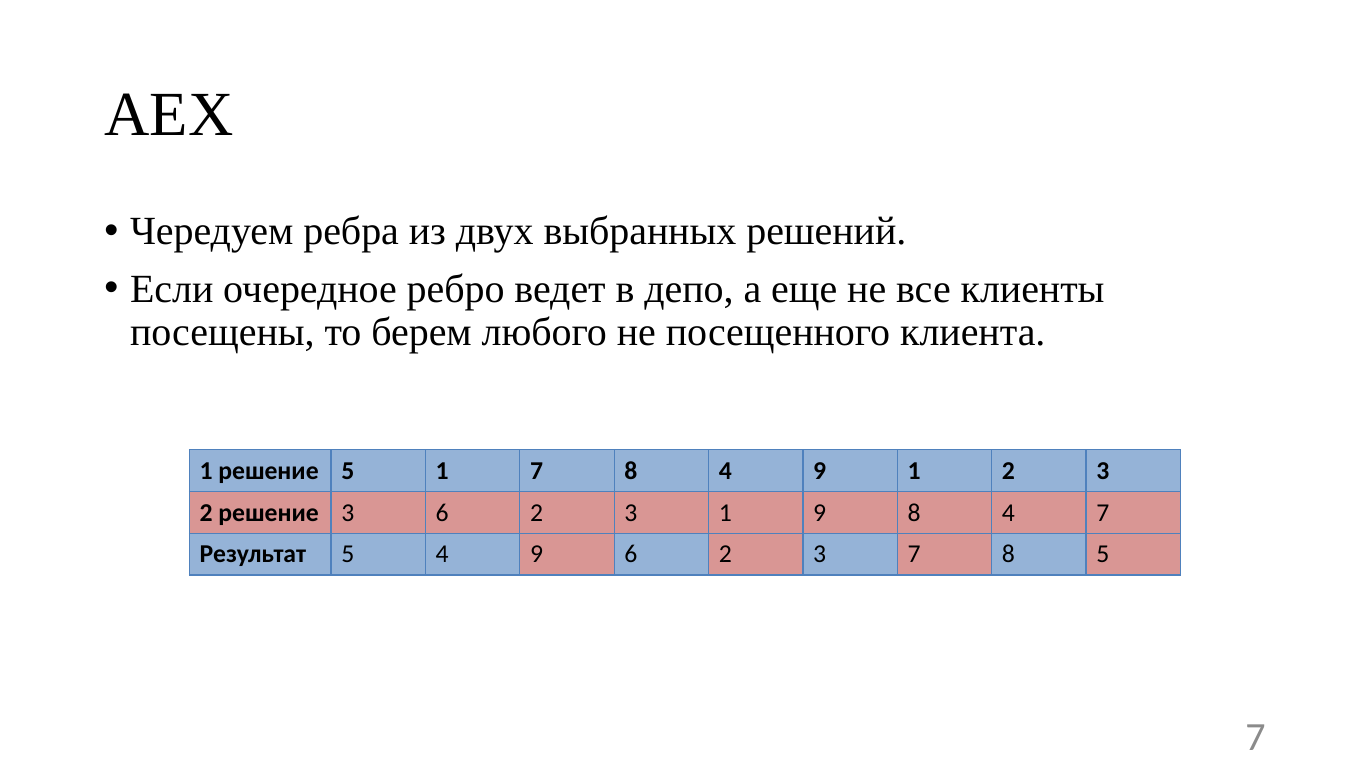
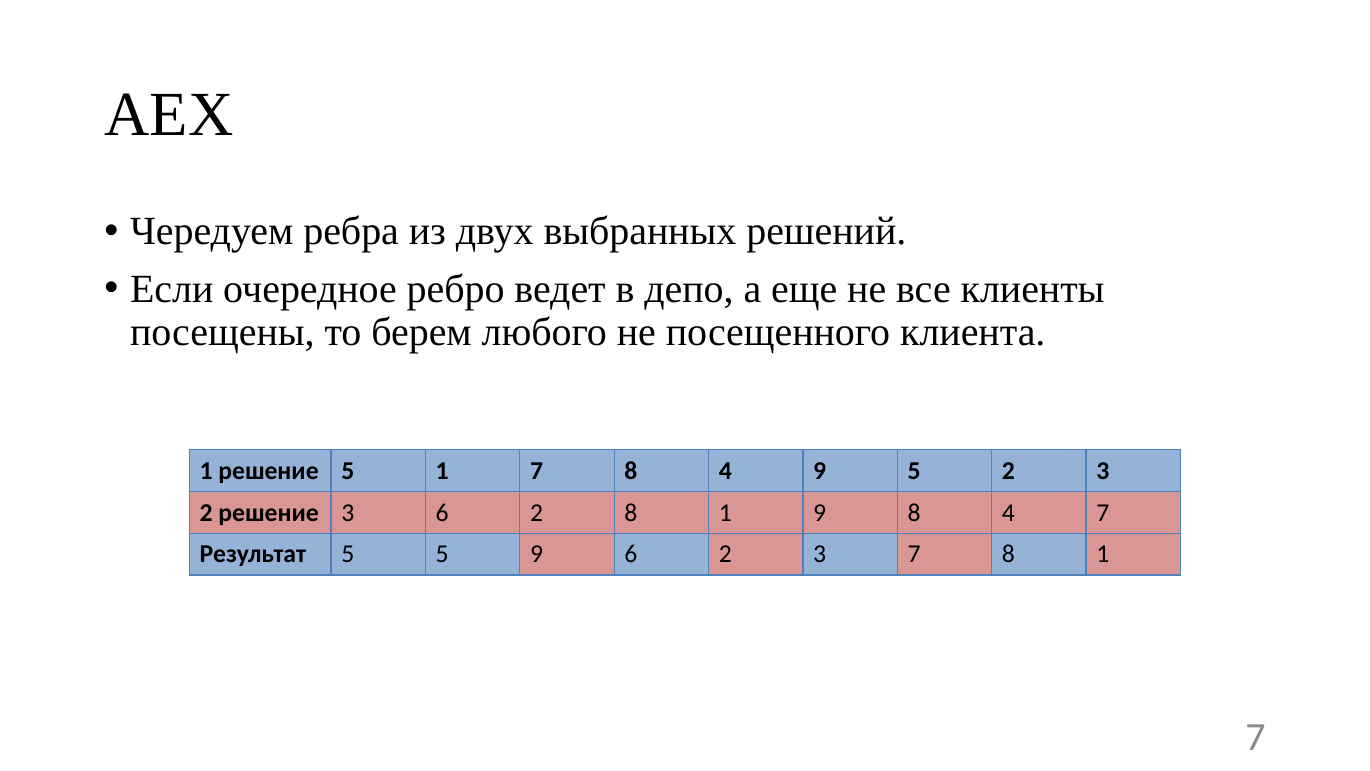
9 1: 1 -> 5
3 6 2 3: 3 -> 8
5 4: 4 -> 5
7 8 5: 5 -> 1
